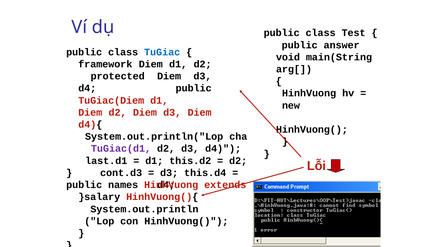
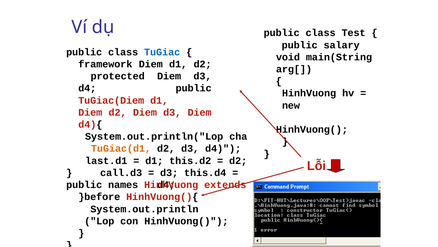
answer: answer -> salary
TuGiac(d1 colour: purple -> orange
cont.d3: cont.d3 -> call.d3
salary: salary -> before
